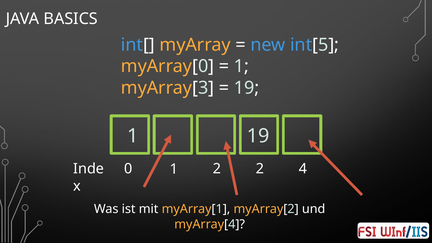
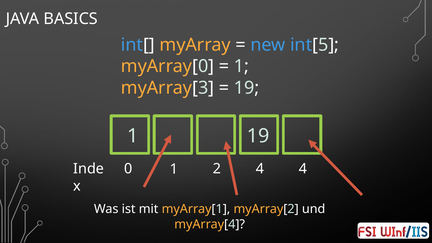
2 2: 2 -> 4
